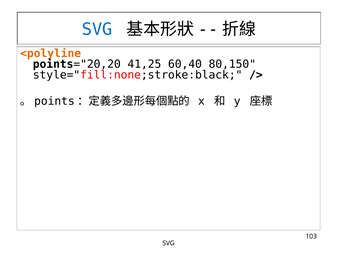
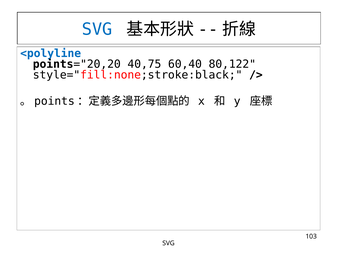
<polyline colour: orange -> blue
41,25: 41,25 -> 40,75
80,150: 80,150 -> 80,122
